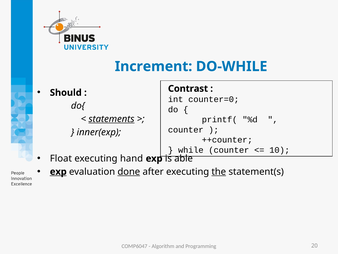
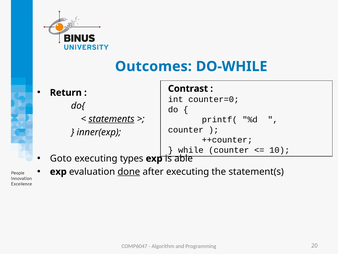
Increment: Increment -> Outcomes
Should: Should -> Return
Float: Float -> Goto
hand: hand -> types
exp at (58, 171) underline: present -> none
the underline: present -> none
